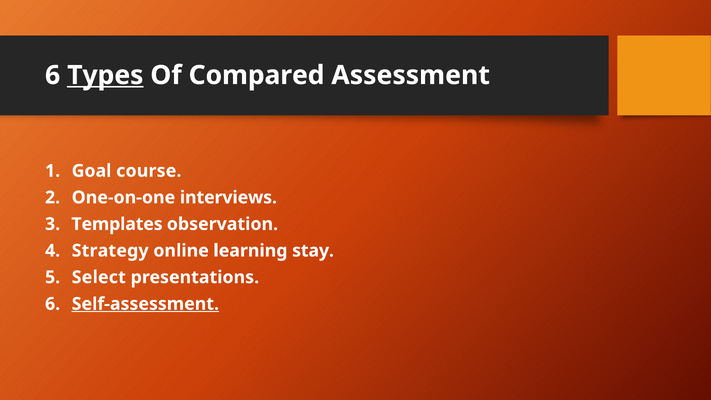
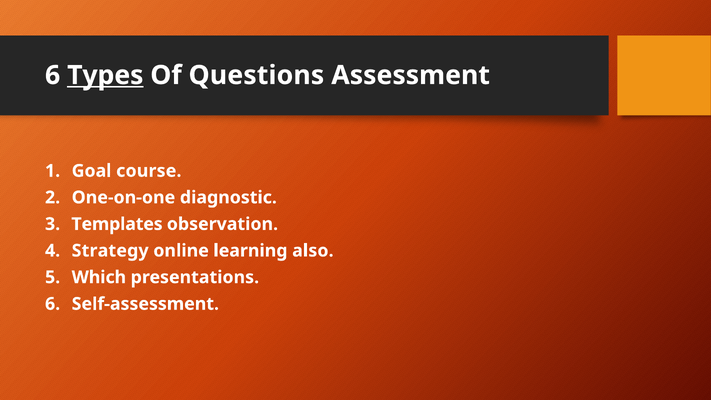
Compared: Compared -> Questions
interviews: interviews -> diagnostic
stay: stay -> also
Select: Select -> Which
Self-assessment underline: present -> none
